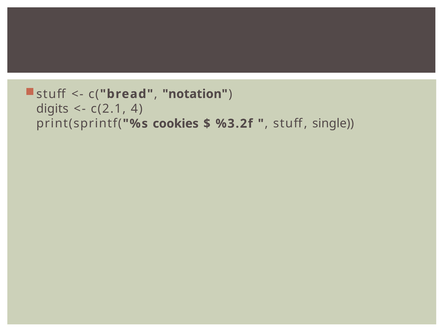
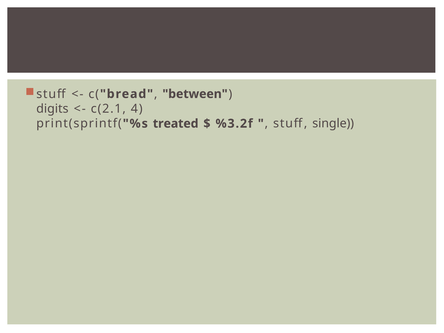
notation: notation -> between
cookies: cookies -> treated
